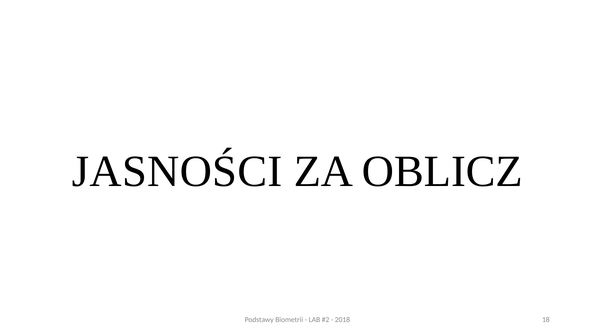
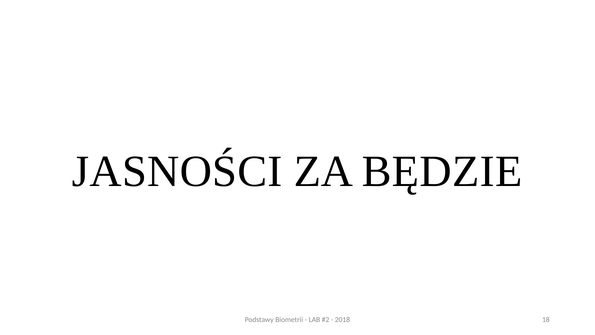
OBLICZ: OBLICZ -> BĘDZIE
